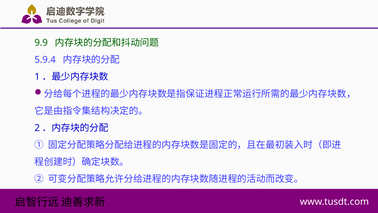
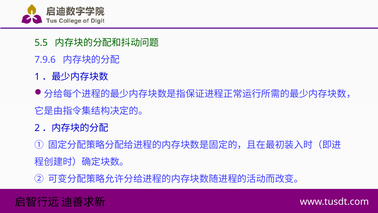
9.9: 9.9 -> 5.5
5.9.4: 5.9.4 -> 7.9.6
